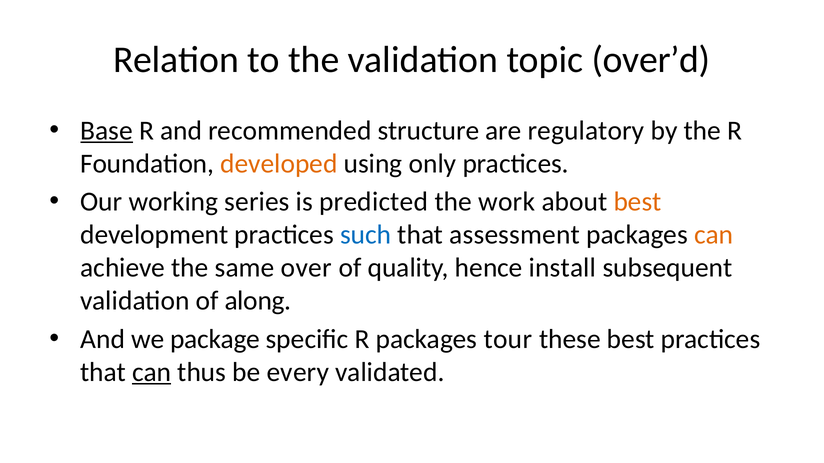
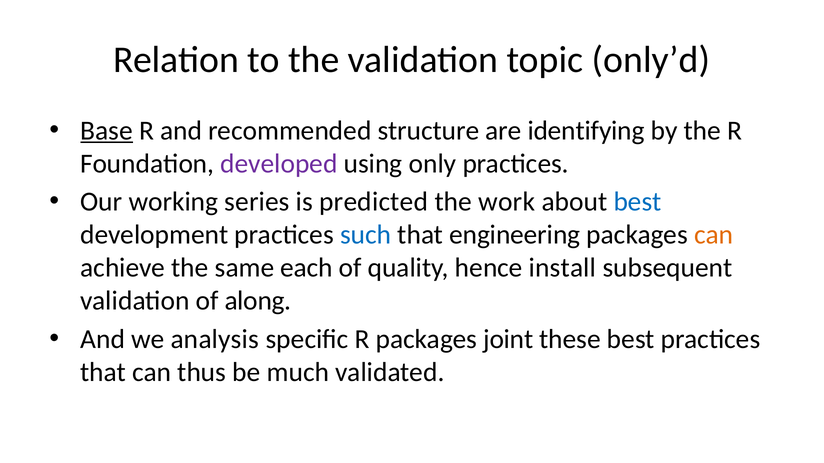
over’d: over’d -> only’d
regulatory: regulatory -> identifying
developed colour: orange -> purple
best at (638, 202) colour: orange -> blue
assessment: assessment -> engineering
over: over -> each
package: package -> analysis
tour: tour -> joint
can at (152, 372) underline: present -> none
every: every -> much
